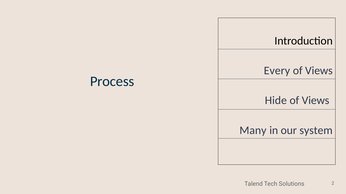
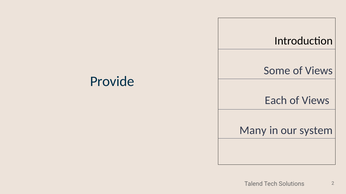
Every: Every -> Some
Process: Process -> Provide
Hide: Hide -> Each
